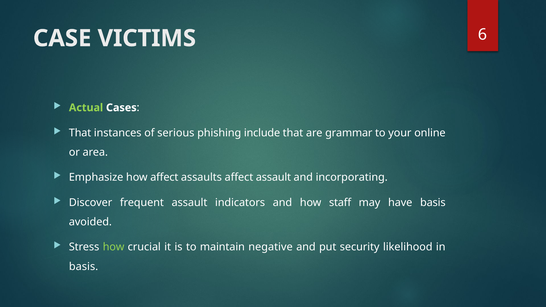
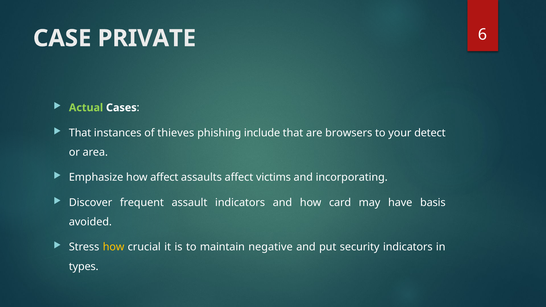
VICTIMS: VICTIMS -> PRIVATE
serious: serious -> thieves
grammar: grammar -> browsers
online: online -> detect
affect assault: assault -> victims
staff: staff -> card
how at (114, 247) colour: light green -> yellow
security likelihood: likelihood -> indicators
basis at (84, 267): basis -> types
